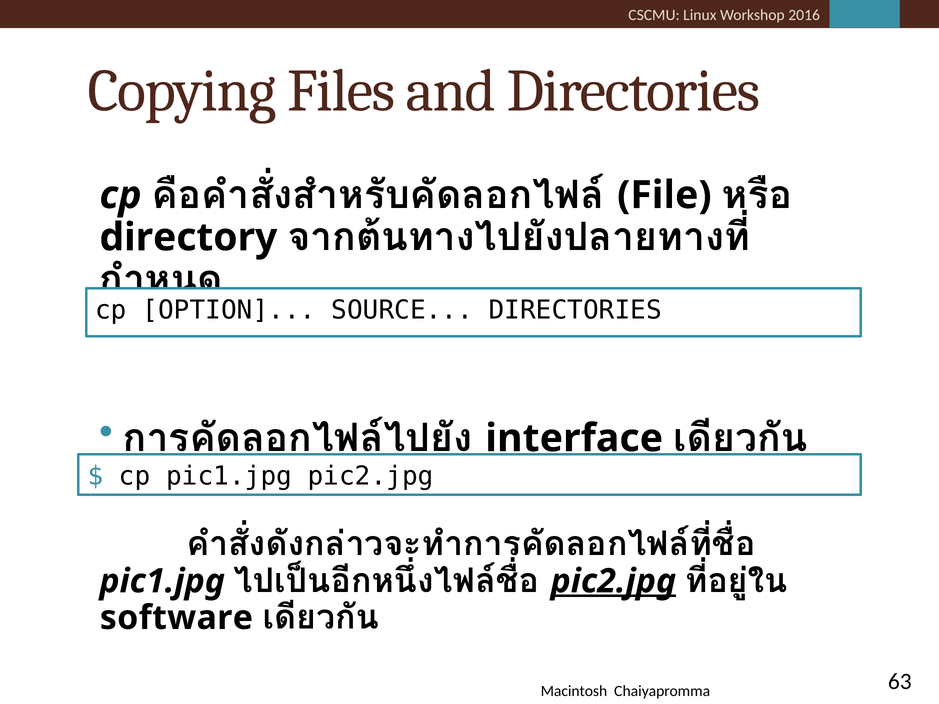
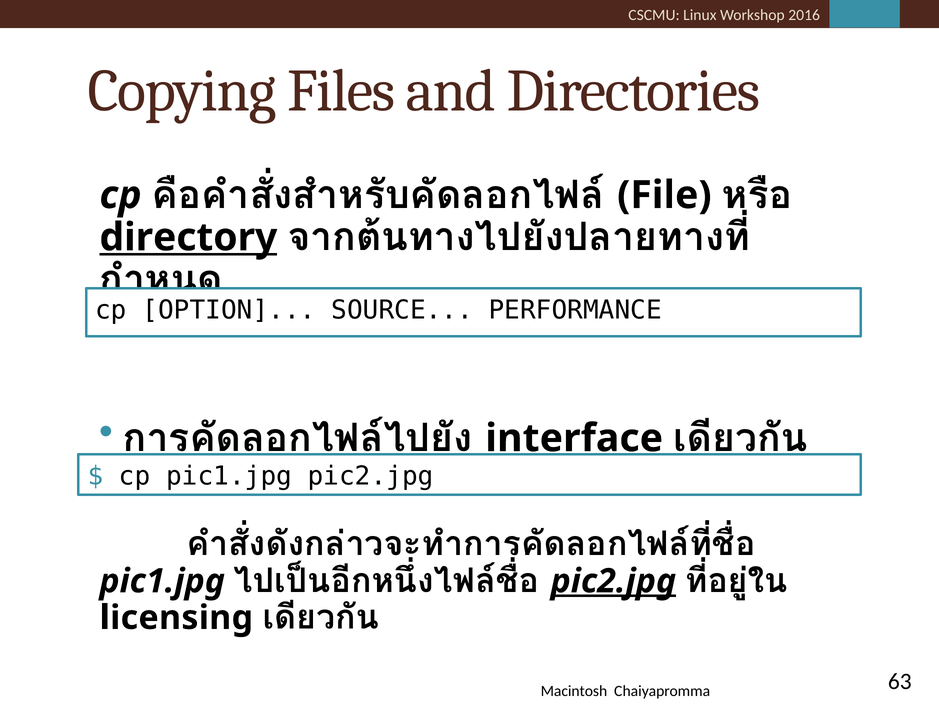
directory underline: none -> present
SOURCE DIRECTORIES: DIRECTORIES -> PERFORMANCE
software: software -> licensing
